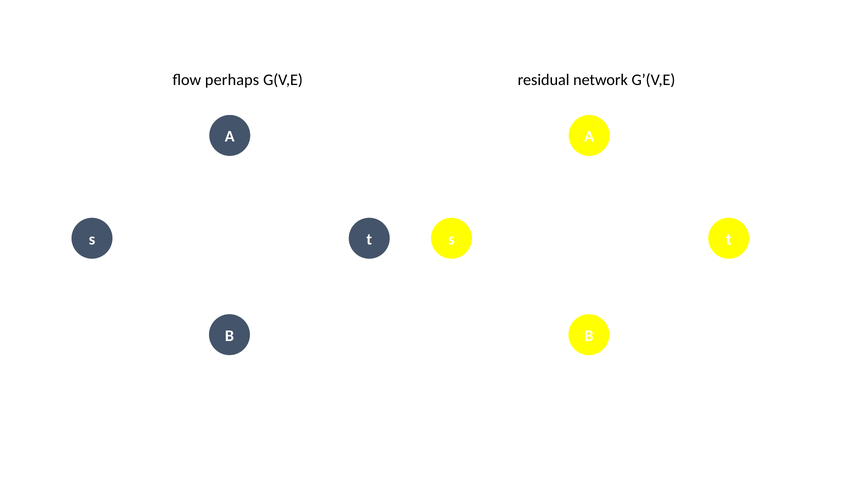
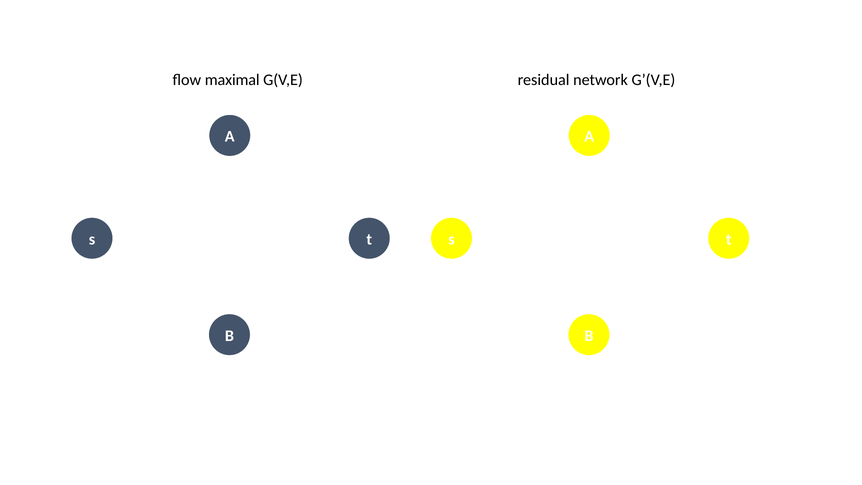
perhaps: perhaps -> maximal
